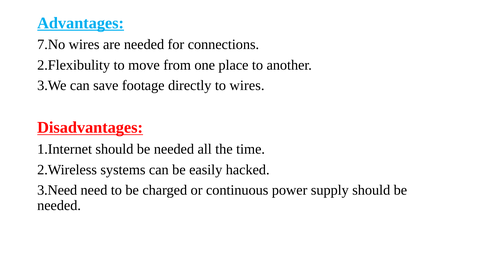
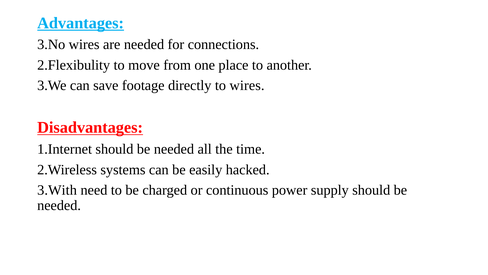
7.No: 7.No -> 3.No
3.Need: 3.Need -> 3.With
